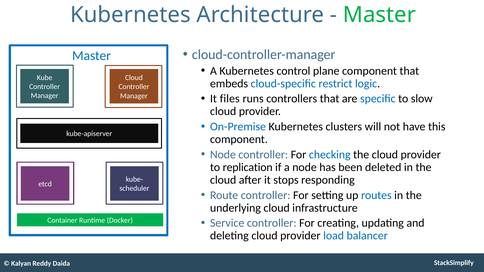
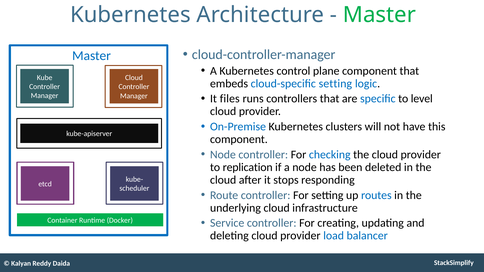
cloud-specific restrict: restrict -> setting
slow: slow -> level
